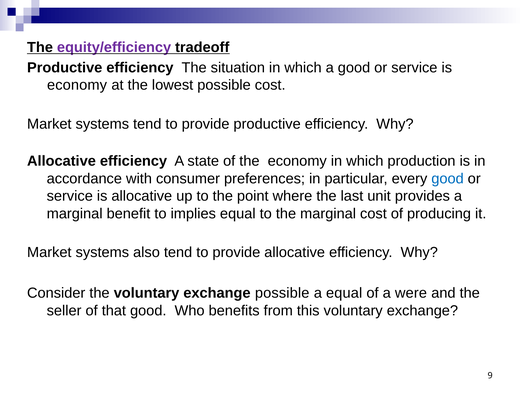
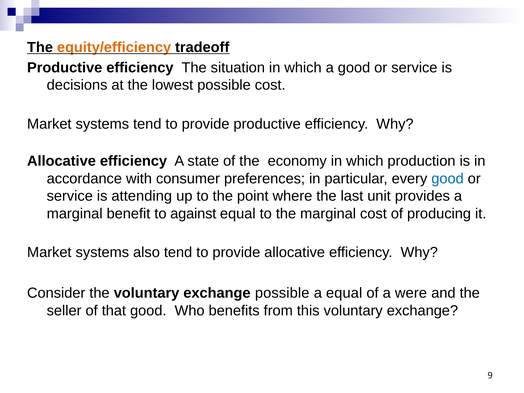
equity/efficiency colour: purple -> orange
economy at (77, 85): economy -> decisions
is allocative: allocative -> attending
implies: implies -> against
